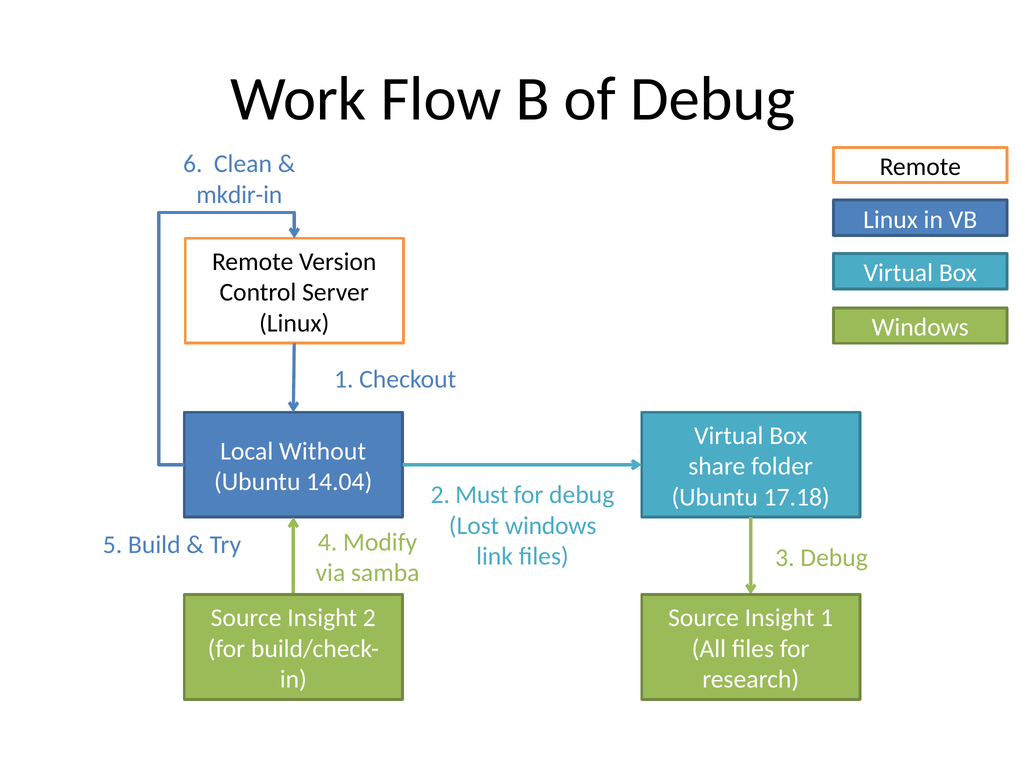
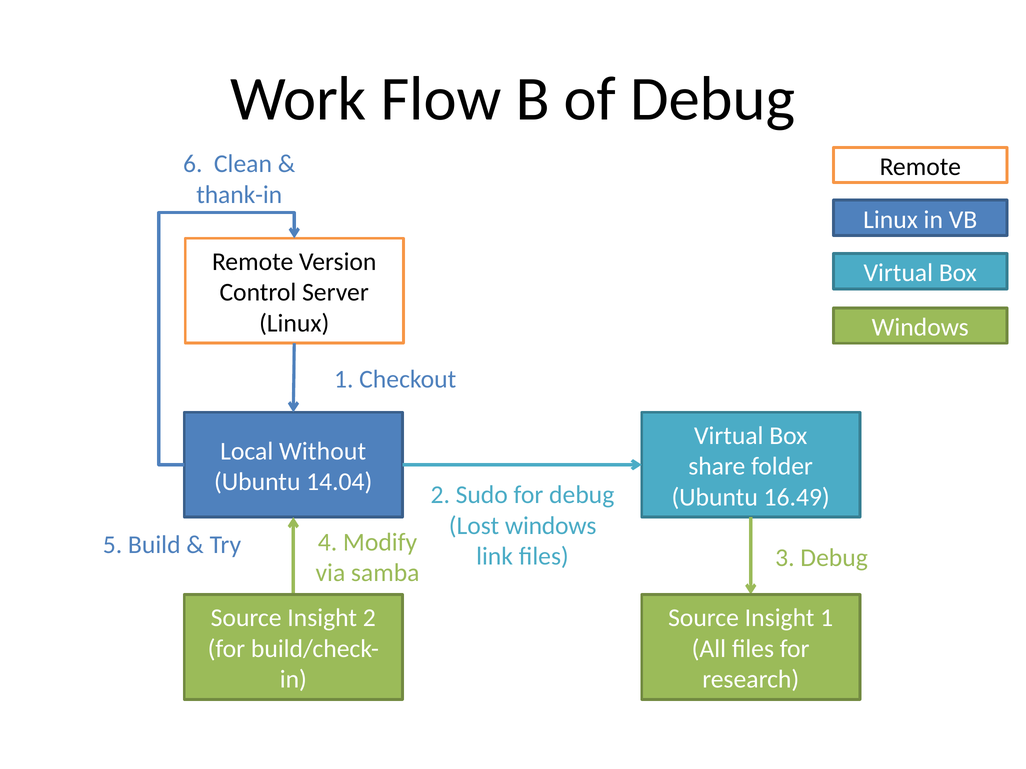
mkdir-in: mkdir-in -> thank-in
Must: Must -> Sudo
17.18: 17.18 -> 16.49
